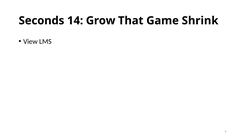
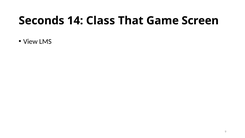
Grow: Grow -> Class
Shrink: Shrink -> Screen
